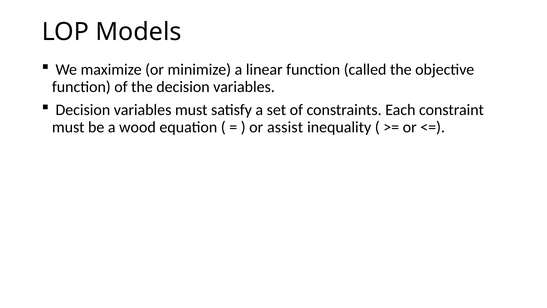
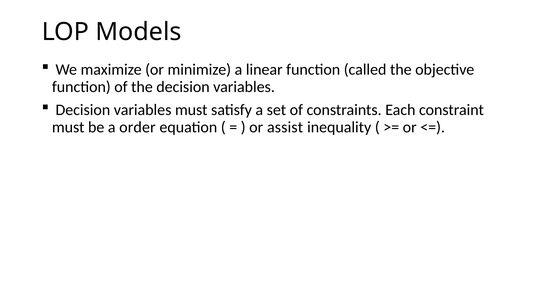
wood: wood -> order
